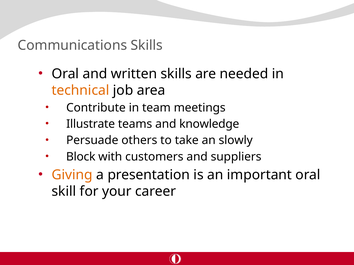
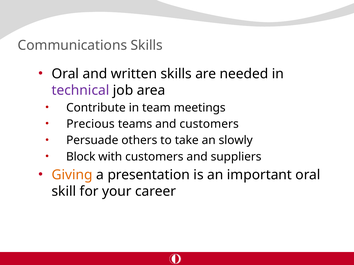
technical colour: orange -> purple
Illustrate: Illustrate -> Precious
and knowledge: knowledge -> customers
